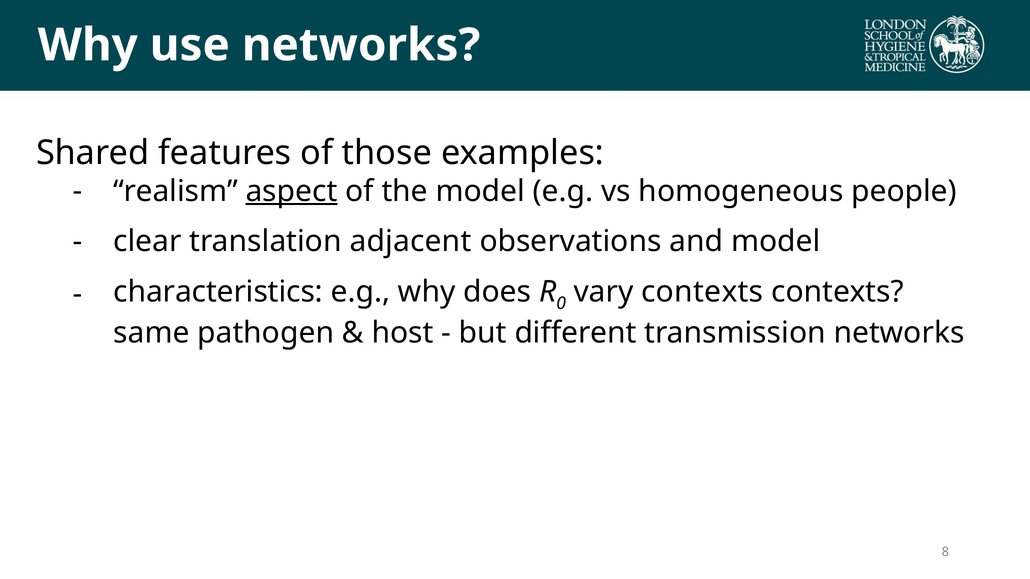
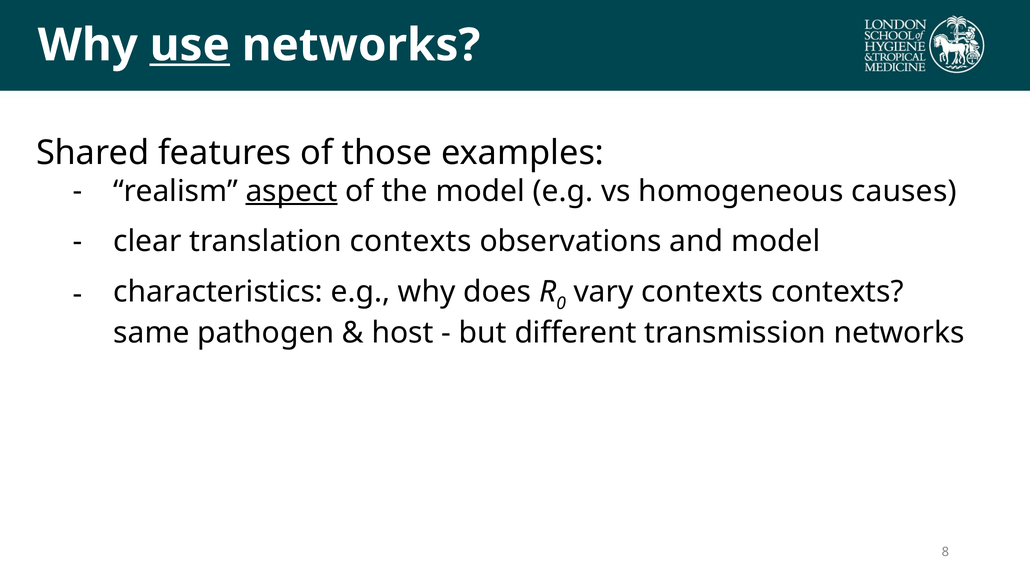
use underline: none -> present
people: people -> causes
translation adjacent: adjacent -> contexts
